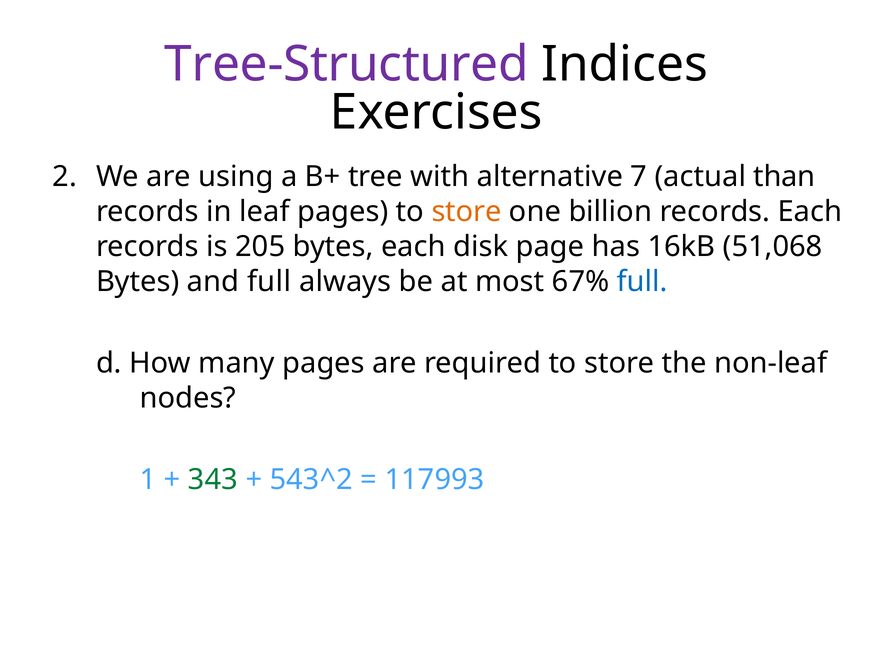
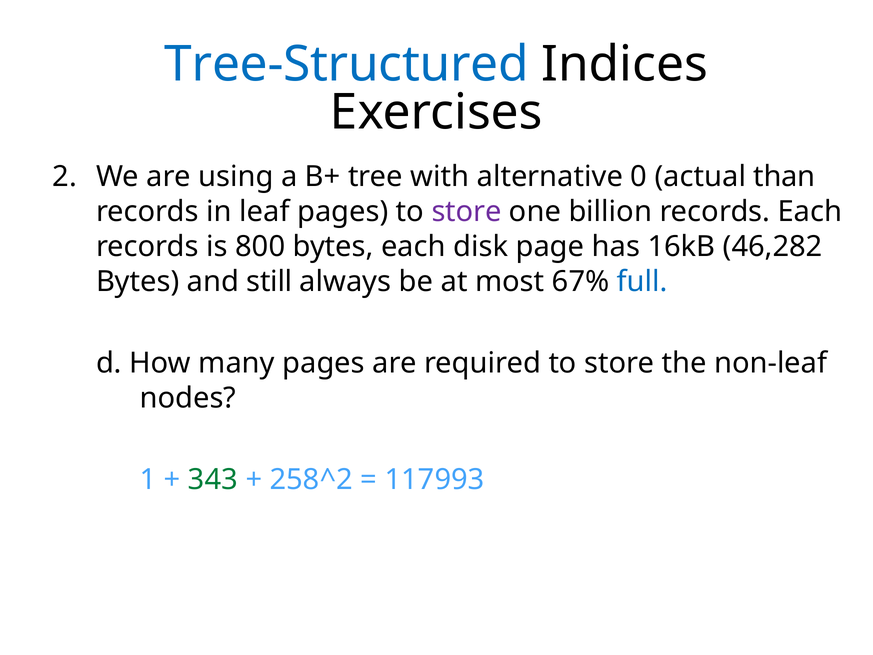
Tree-Structured colour: purple -> blue
7: 7 -> 0
store at (467, 212) colour: orange -> purple
205: 205 -> 800
51,068: 51,068 -> 46,282
and full: full -> still
543^2: 543^2 -> 258^2
